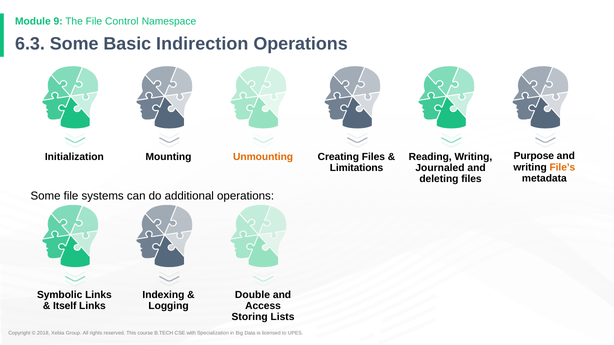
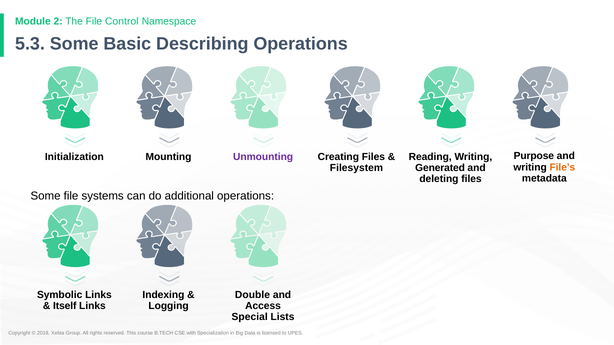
9: 9 -> 2
6.3: 6.3 -> 5.3
Indirection: Indirection -> Describing
Unmounting colour: orange -> purple
Limitations: Limitations -> Filesystem
Journaled: Journaled -> Generated
Storing: Storing -> Special
